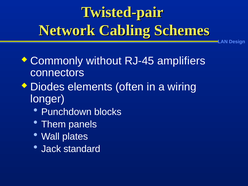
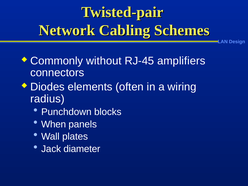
longer: longer -> radius
Them: Them -> When
standard: standard -> diameter
